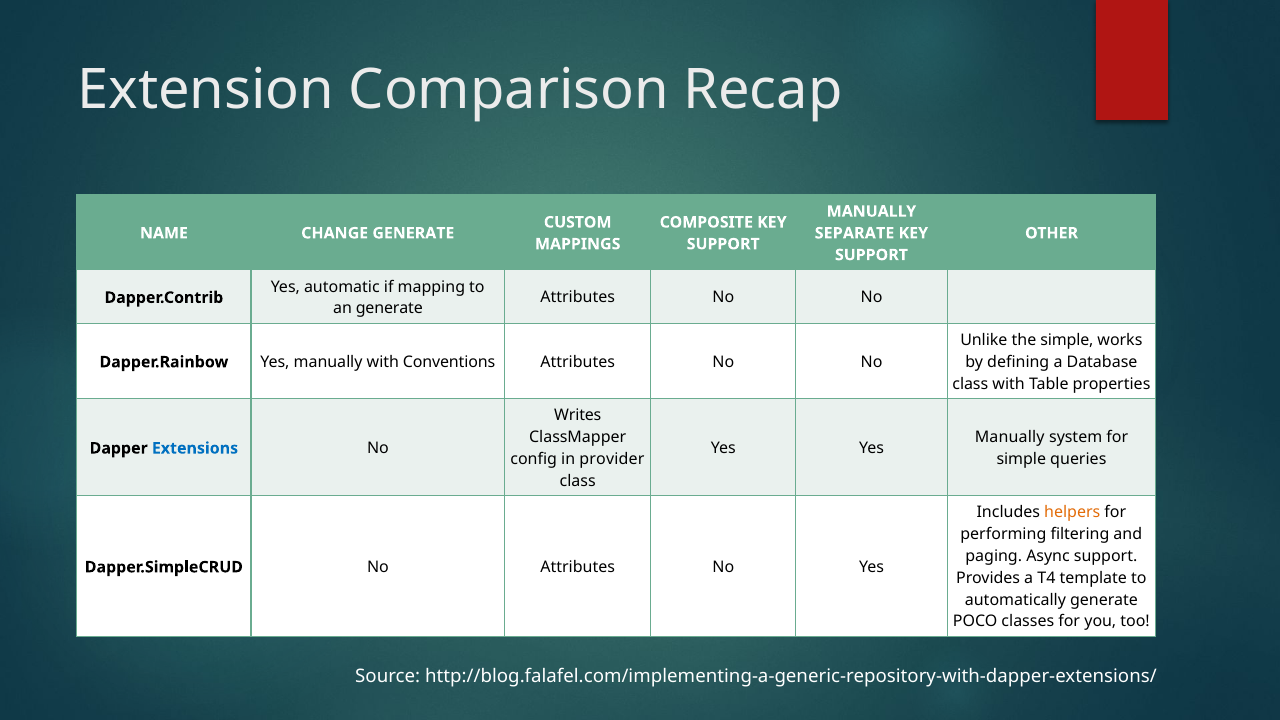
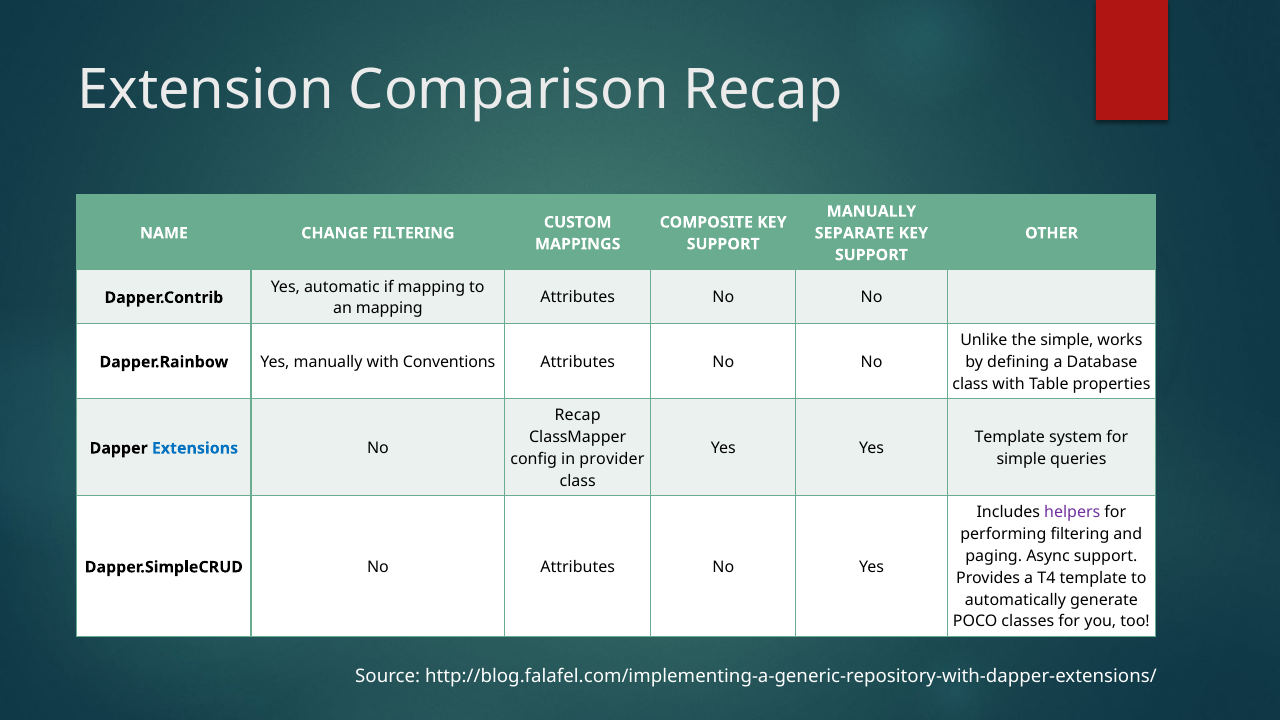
CHANGE GENERATE: GENERATE -> FILTERING
an generate: generate -> mapping
Writes at (578, 416): Writes -> Recap
Manually at (1010, 437): Manually -> Template
helpers colour: orange -> purple
